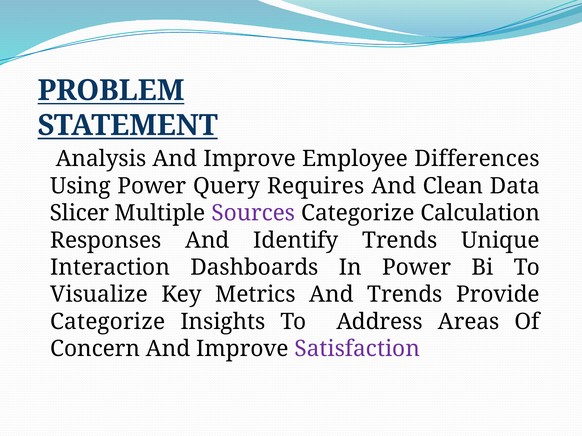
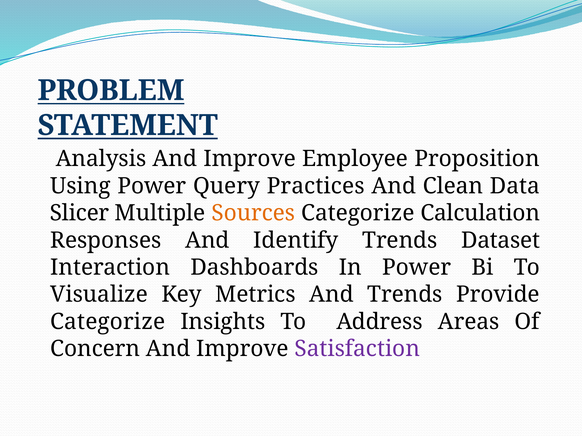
Differences: Differences -> Proposition
Requires: Requires -> Practices
Sources colour: purple -> orange
Unique: Unique -> Dataset
